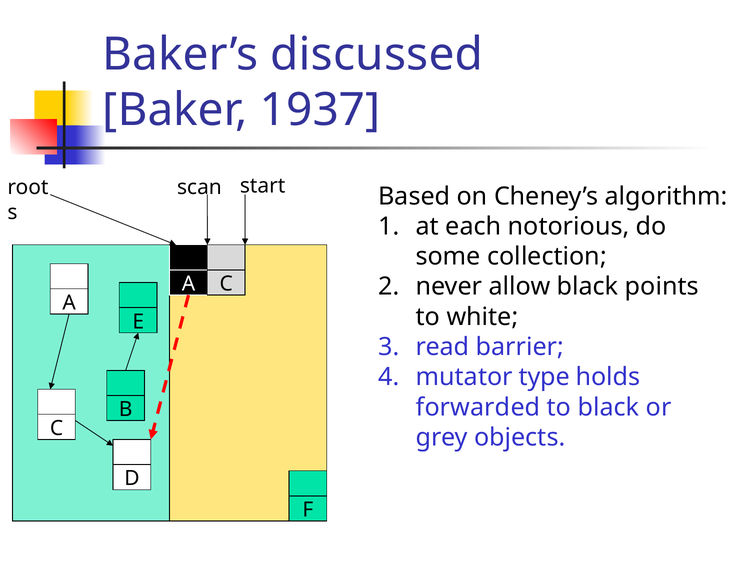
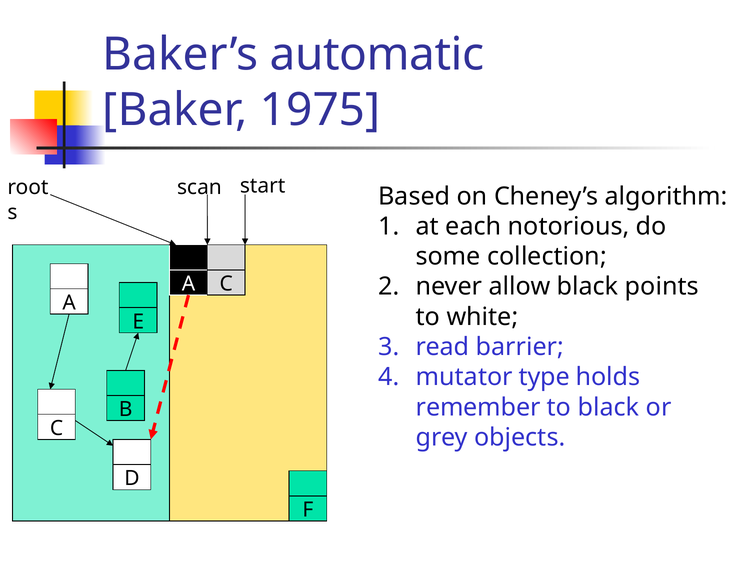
discussed: discussed -> automatic
1937: 1937 -> 1975
forwarded: forwarded -> remember
